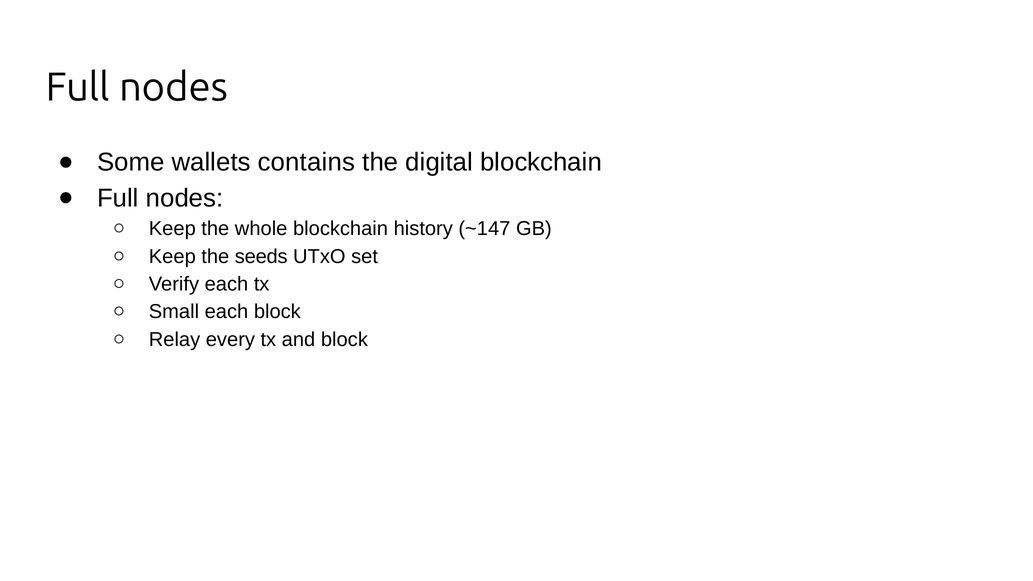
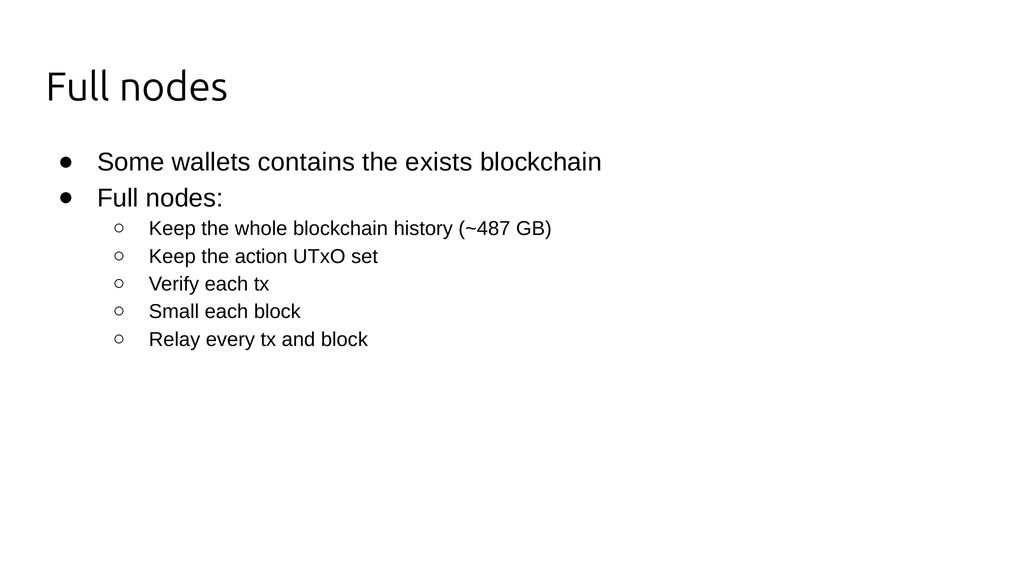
digital: digital -> exists
~147: ~147 -> ~487
seeds: seeds -> action
